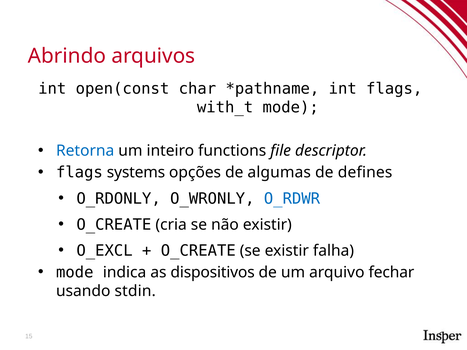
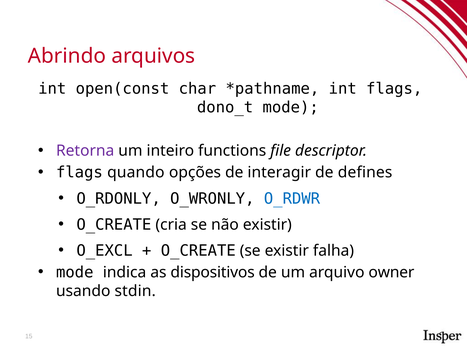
with_t: with_t -> dono_t
Retorna colour: blue -> purple
systems: systems -> quando
algumas: algumas -> interagir
fechar: fechar -> owner
